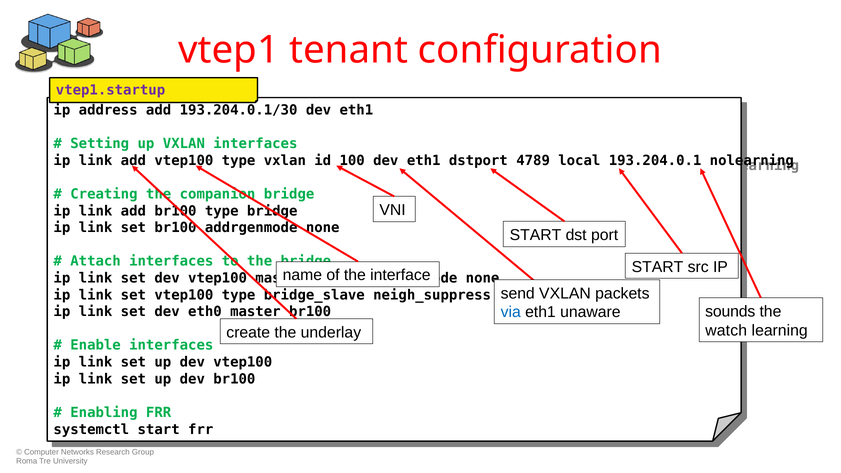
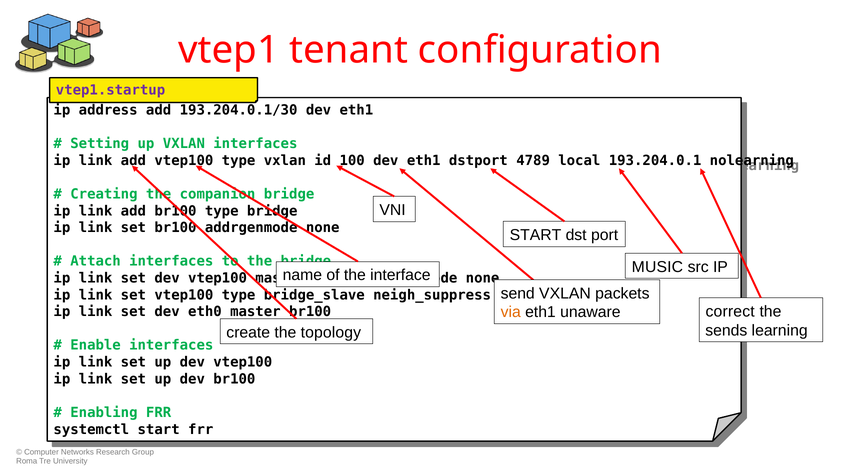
START at (658, 267): START -> MUSIC
sounds: sounds -> correct
via colour: blue -> orange
watch: watch -> sends
underlay: underlay -> topology
